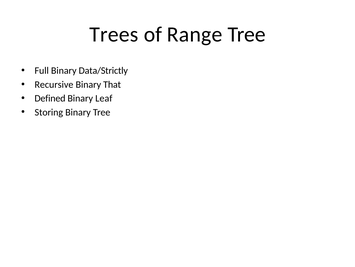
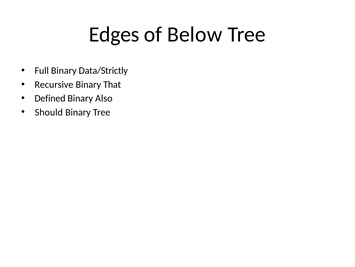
Trees: Trees -> Edges
Range: Range -> Below
Leaf: Leaf -> Also
Storing: Storing -> Should
